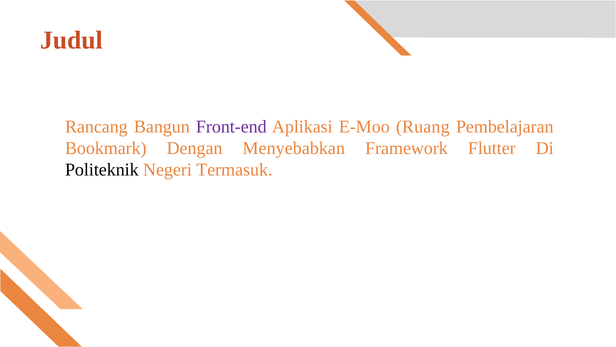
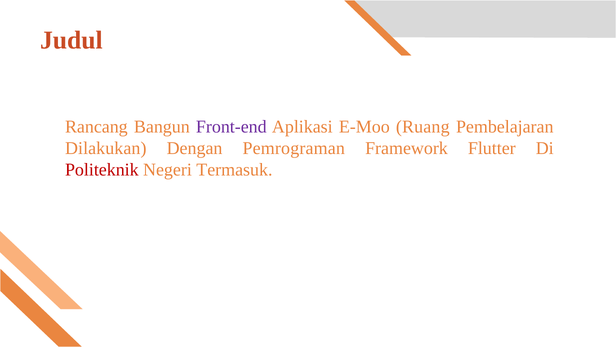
Bookmark: Bookmark -> Dilakukan
Menyebabkan: Menyebabkan -> Pemrograman
Politeknik colour: black -> red
